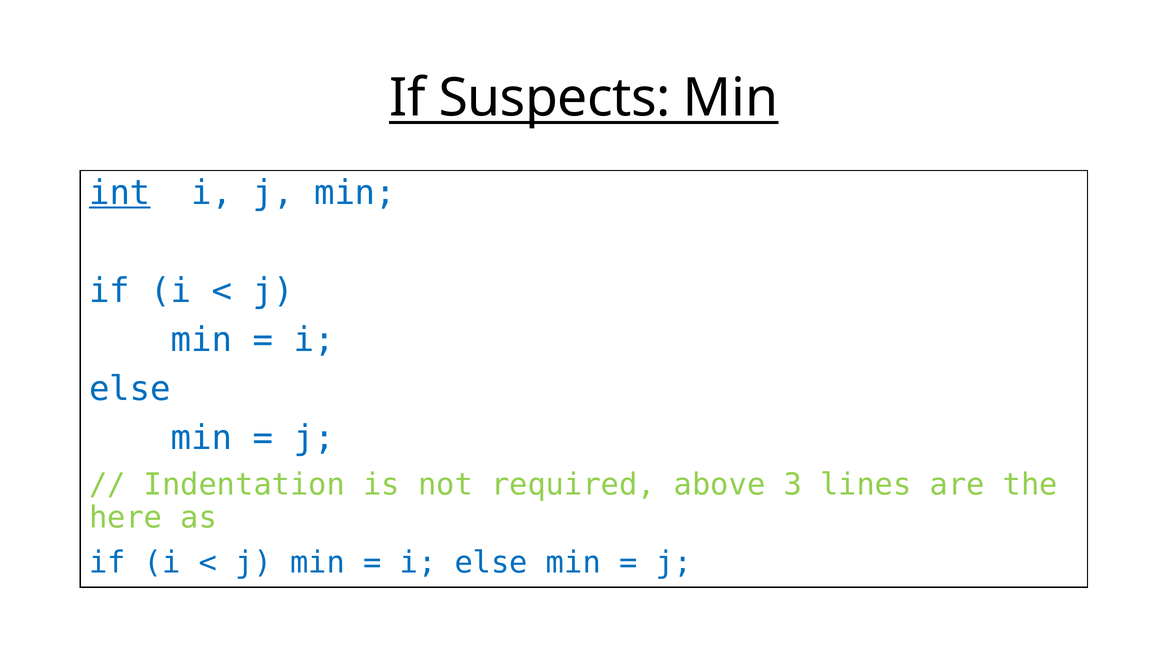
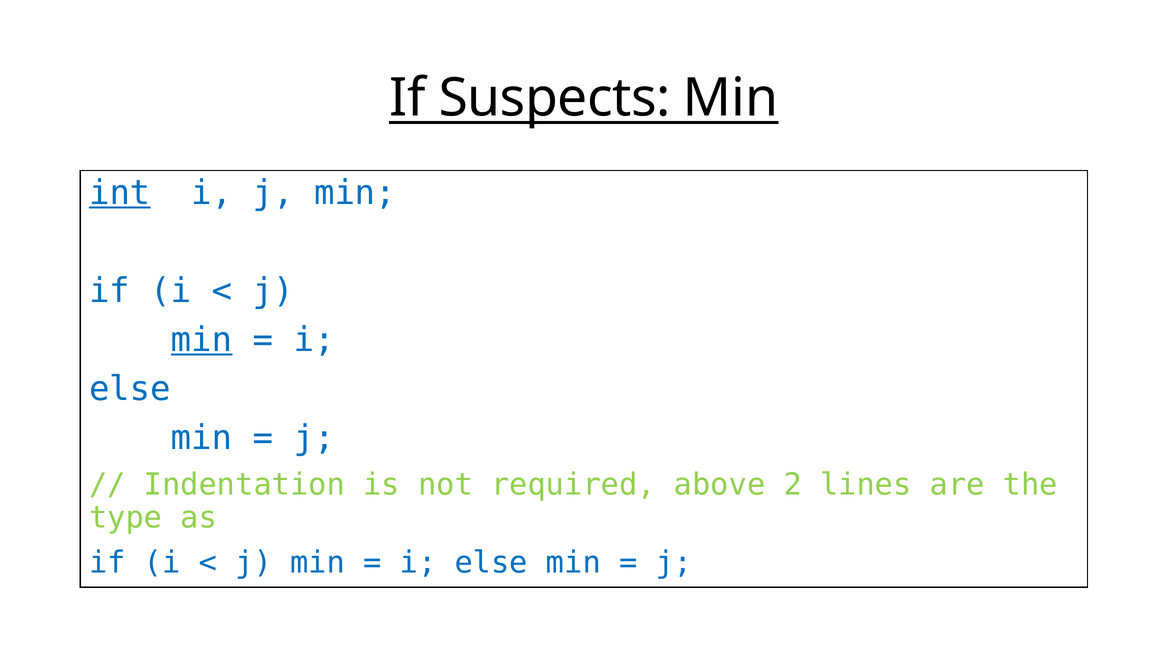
min at (202, 340) underline: none -> present
3: 3 -> 2
here: here -> type
